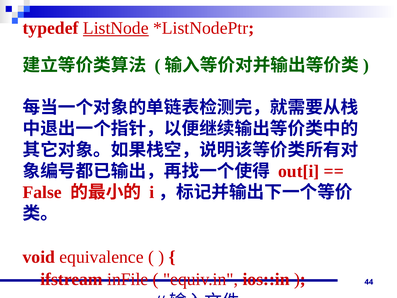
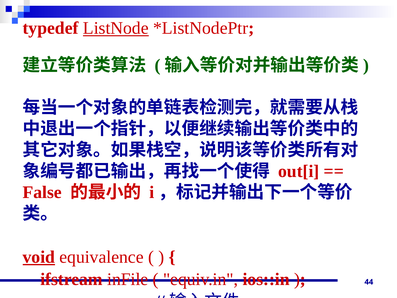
void underline: none -> present
